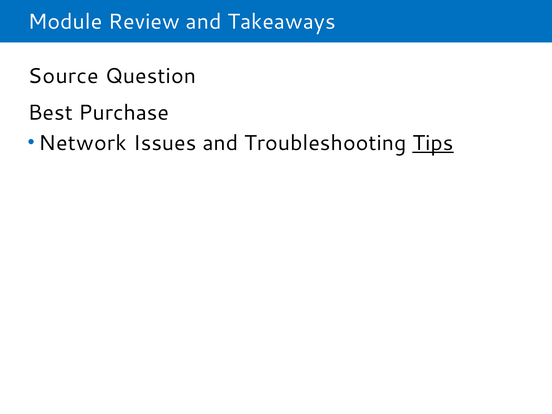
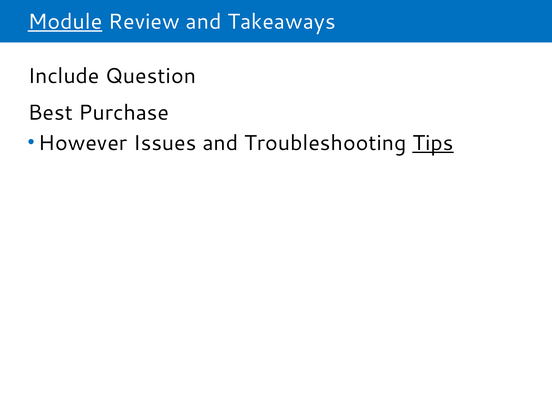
Module underline: none -> present
Source: Source -> Include
Network: Network -> However
